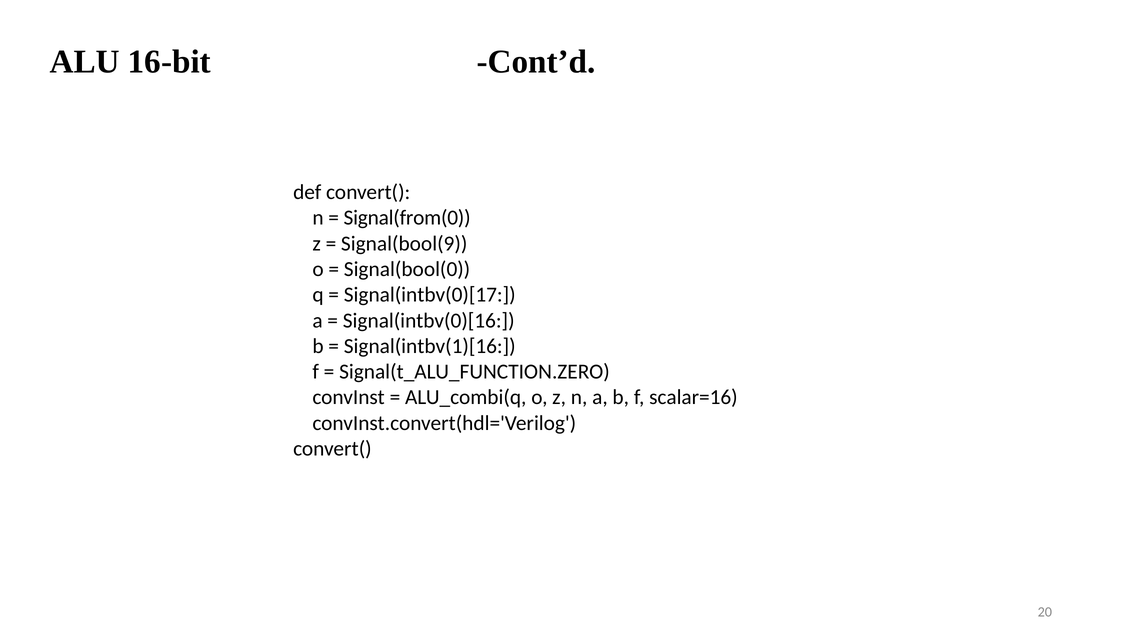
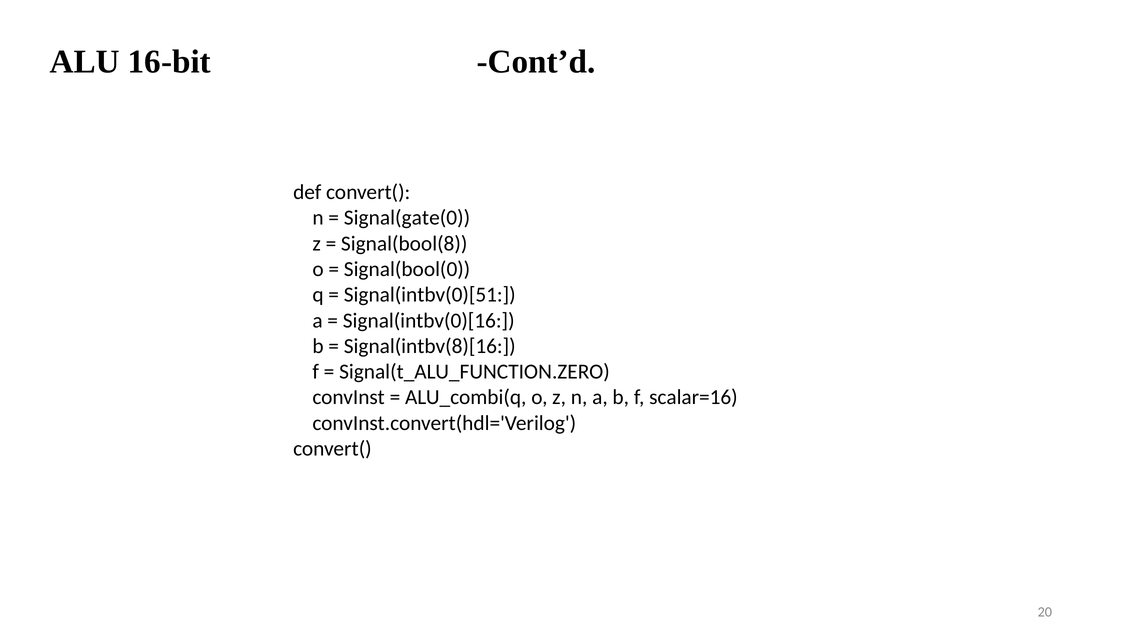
Signal(from(0: Signal(from(0 -> Signal(gate(0
Signal(bool(9: Signal(bool(9 -> Signal(bool(8
Signal(intbv(0)[17: Signal(intbv(0)[17 -> Signal(intbv(0)[51
Signal(intbv(1)[16: Signal(intbv(1)[16 -> Signal(intbv(8)[16
